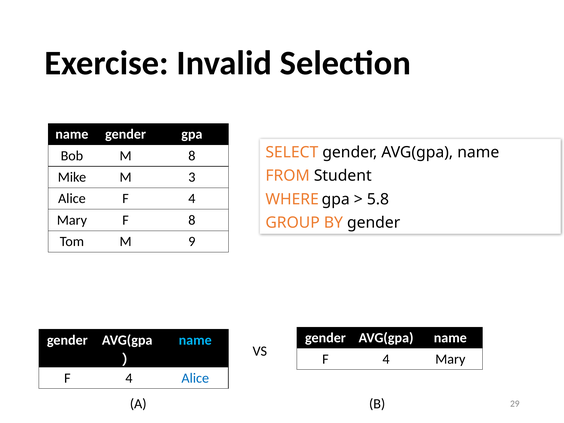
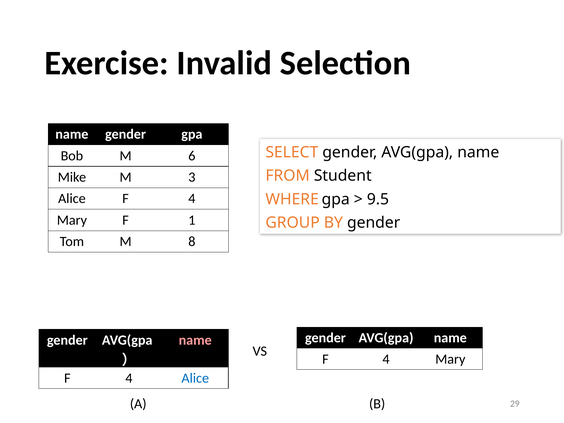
M 8: 8 -> 6
5.8: 5.8 -> 9.5
F 8: 8 -> 1
9: 9 -> 8
name at (195, 340) colour: light blue -> pink
